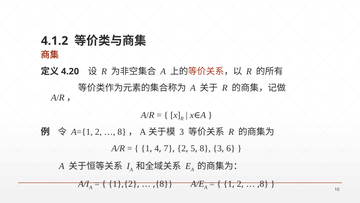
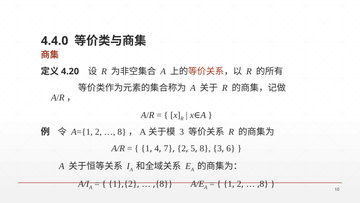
4.1.2: 4.1.2 -> 4.4.0
